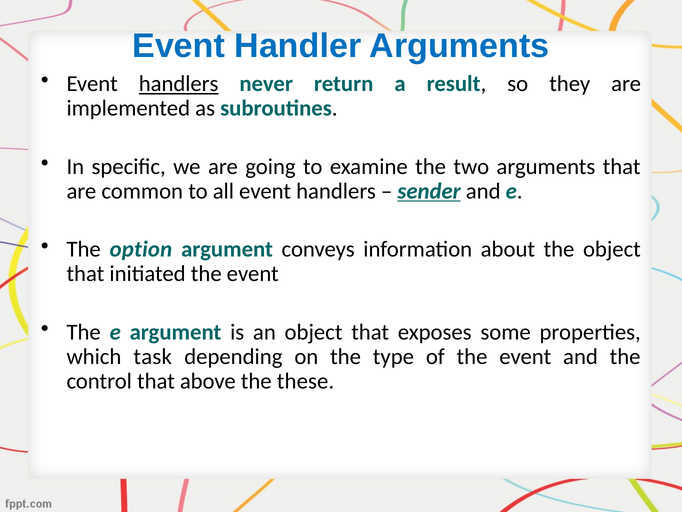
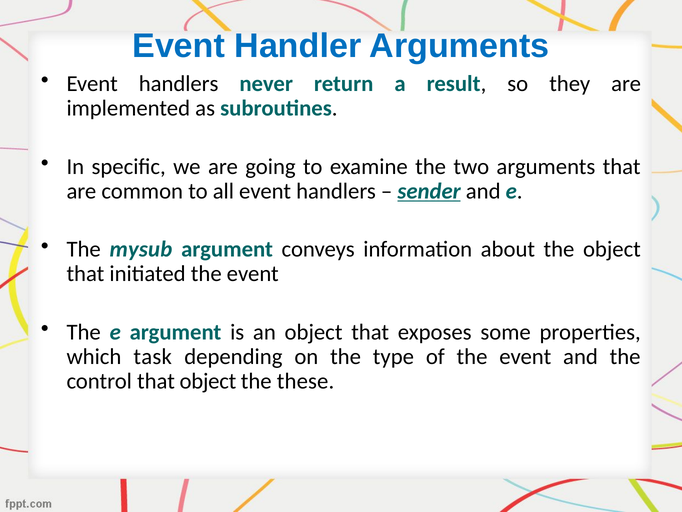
handlers at (179, 84) underline: present -> none
option: option -> mysub
that above: above -> object
